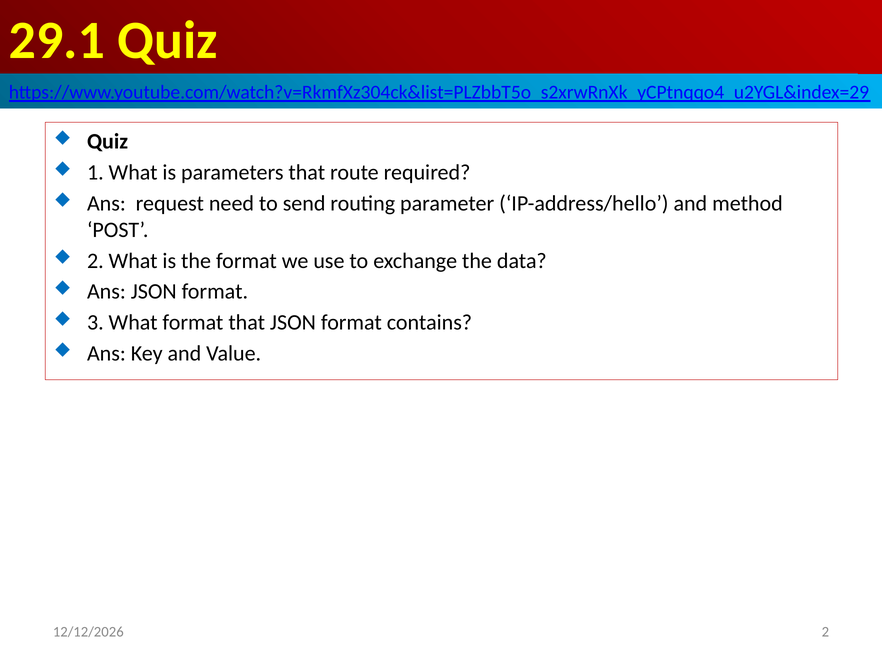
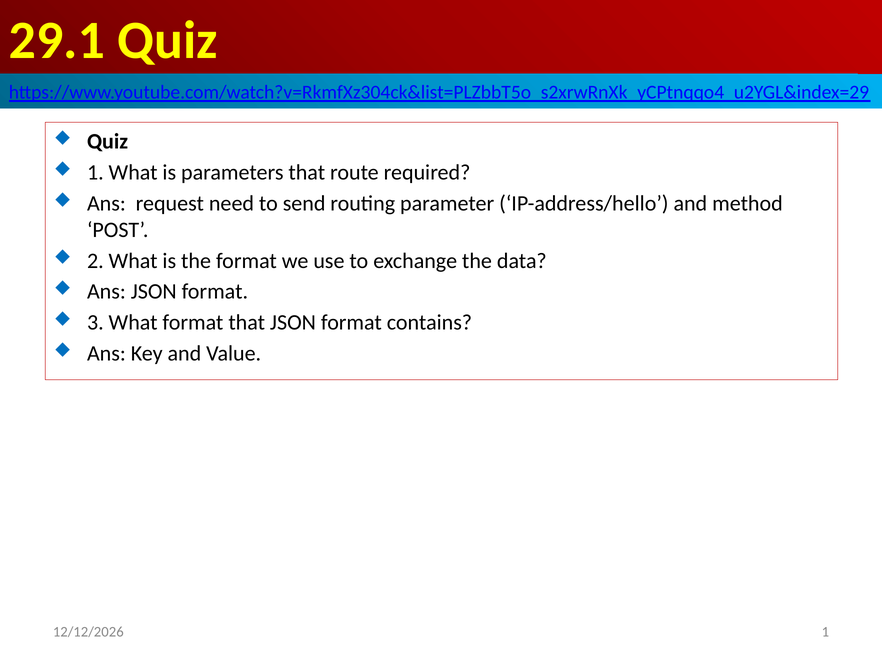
2 at (825, 632): 2 -> 1
